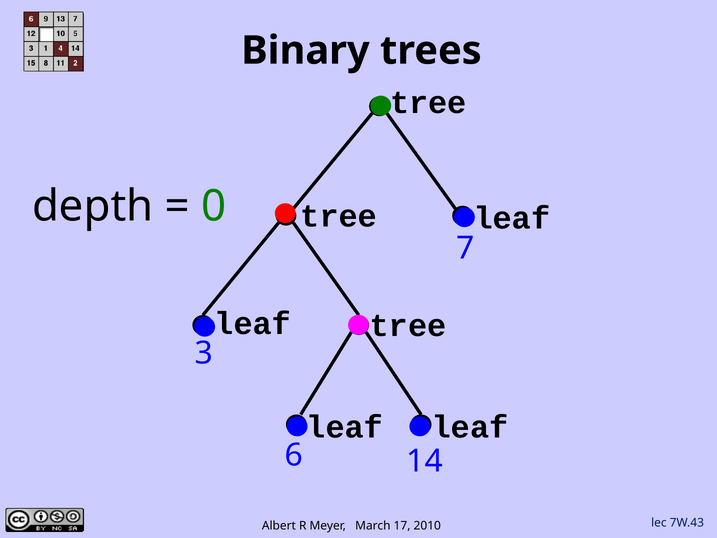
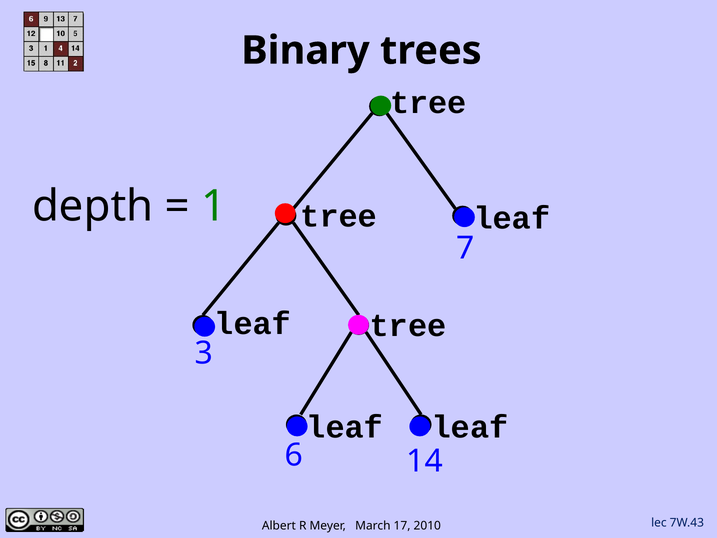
0: 0 -> 1
